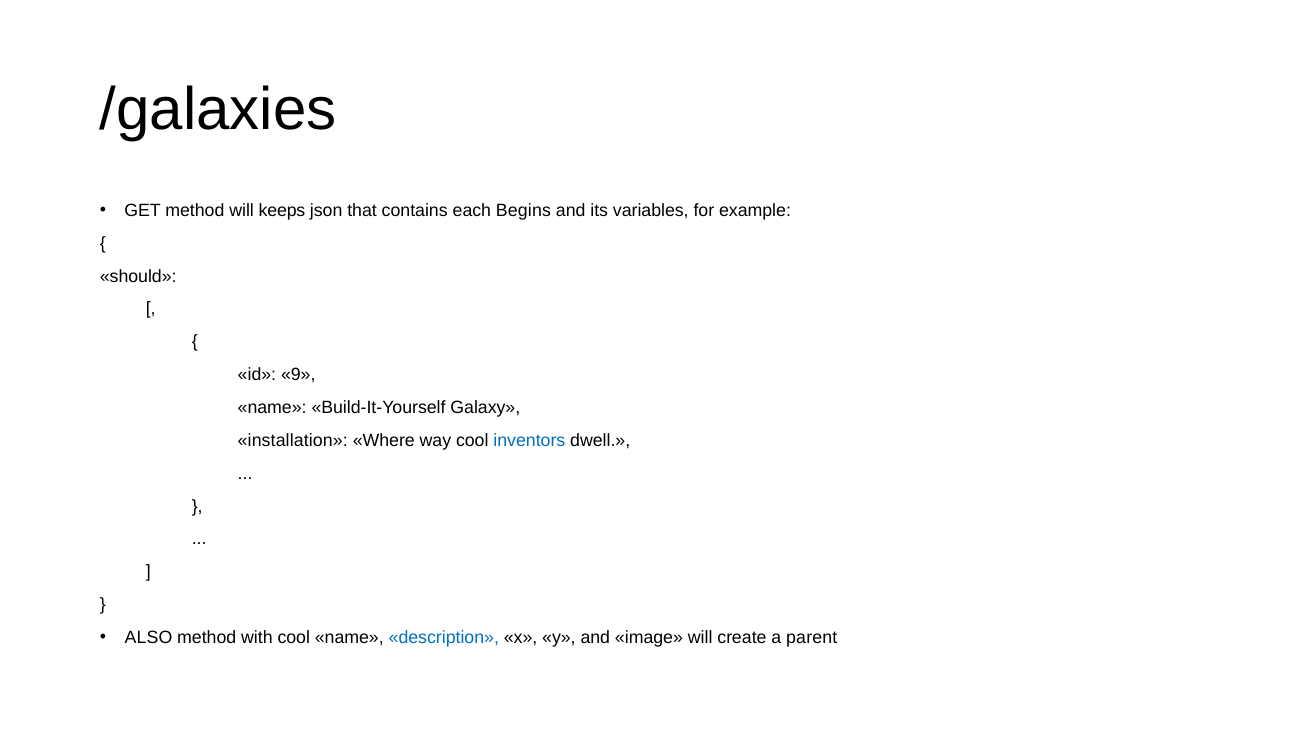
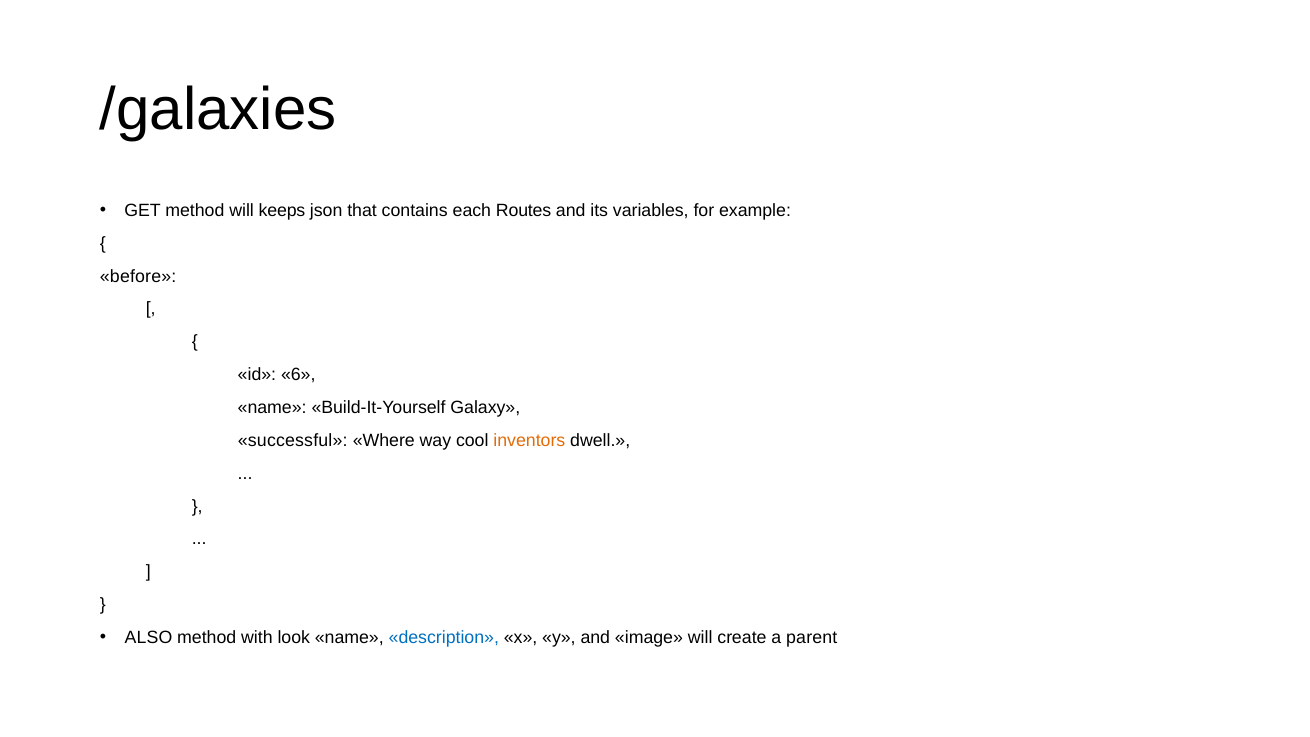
Begins: Begins -> Routes
should: should -> before
9: 9 -> 6
installation: installation -> successful
inventors colour: blue -> orange
with cool: cool -> look
